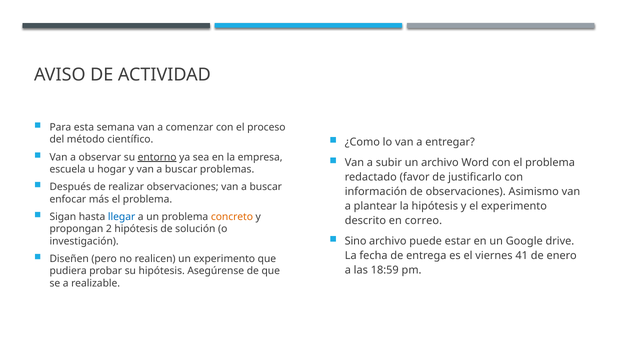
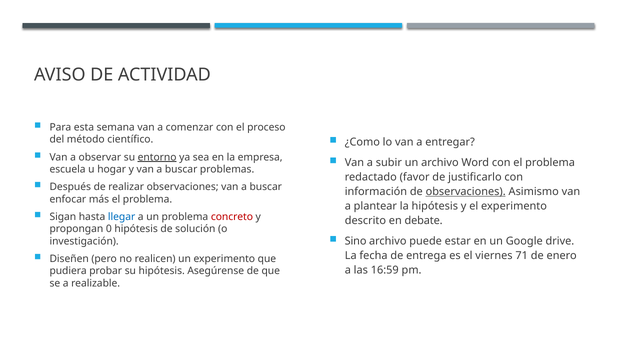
observaciones at (466, 192) underline: none -> present
concreto colour: orange -> red
correo: correo -> debate
2: 2 -> 0
41: 41 -> 71
18:59: 18:59 -> 16:59
